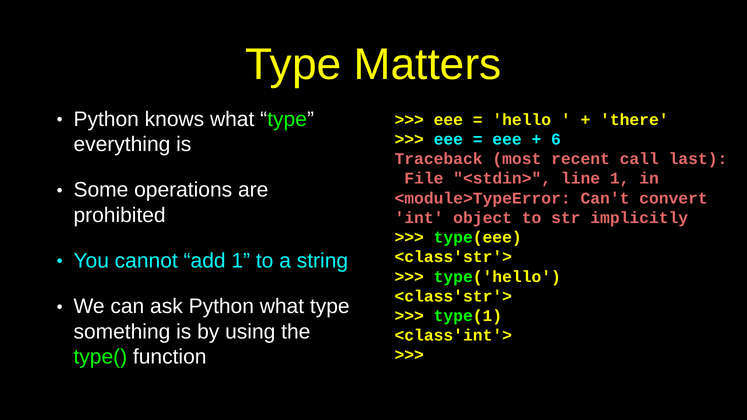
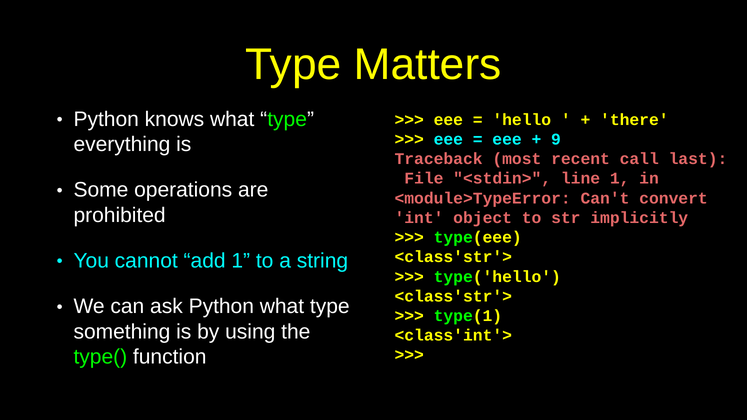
6: 6 -> 9
